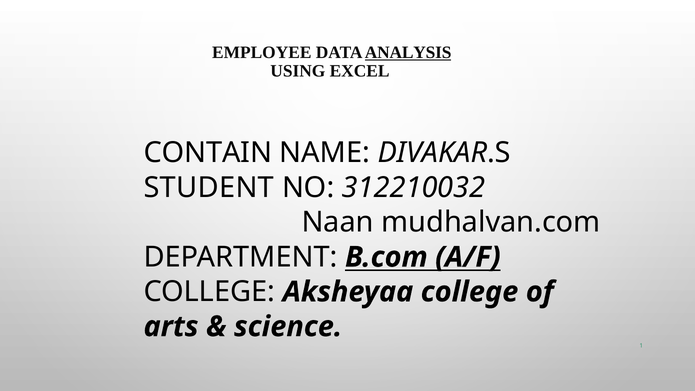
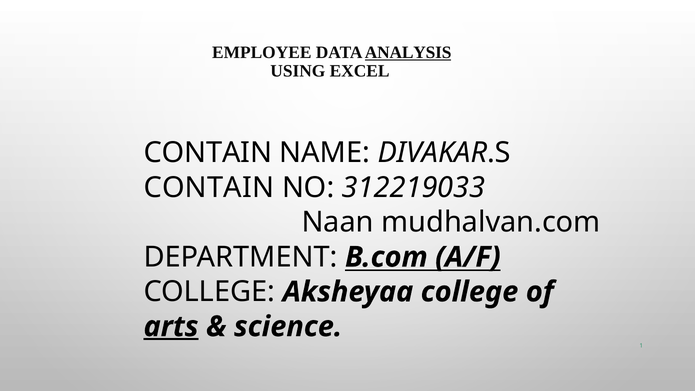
STUDENT at (209, 188): STUDENT -> CONTAIN
312210032: 312210032 -> 312219033
arts underline: none -> present
